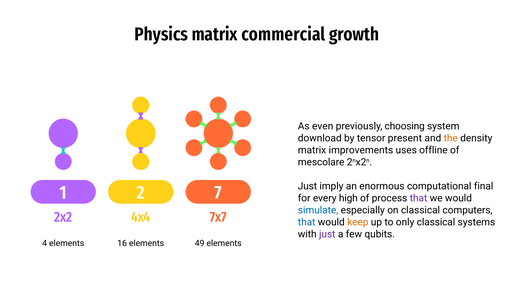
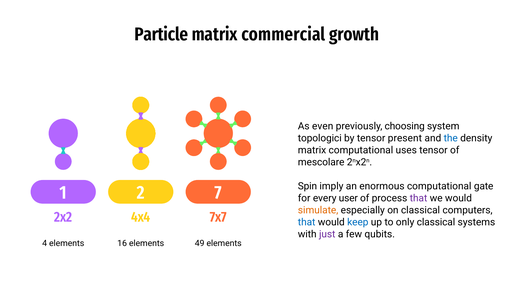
Physics: Physics -> Particle
download: download -> topologici
the colour: orange -> blue
matrix improvements: improvements -> computational
uses offline: offline -> tensor
Just at (307, 186): Just -> Spin
final: final -> gate
high: high -> user
simulate colour: blue -> orange
keep colour: orange -> blue
